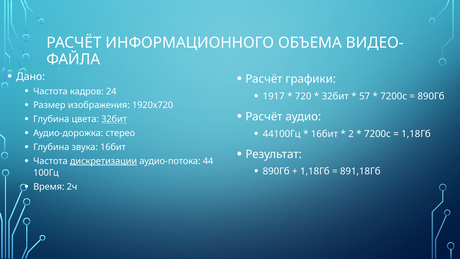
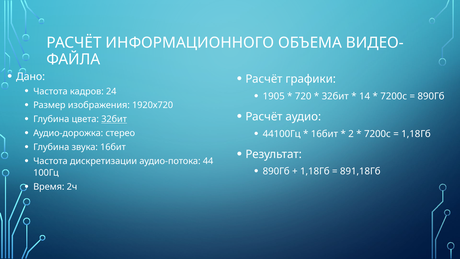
1917: 1917 -> 1905
57: 57 -> 14
дискретизации underline: present -> none
